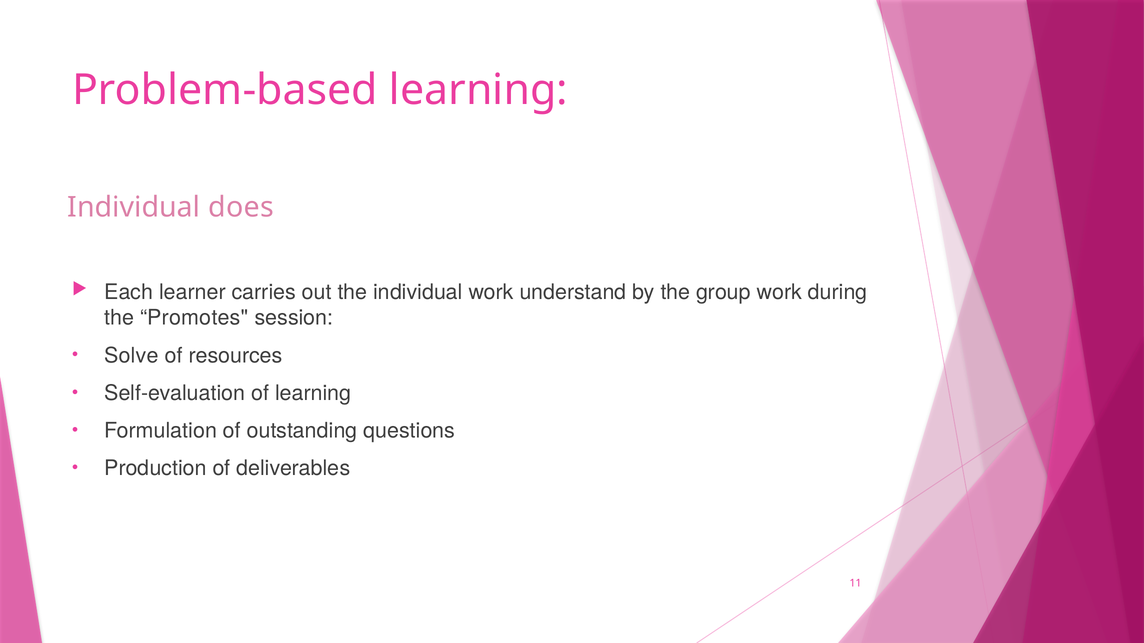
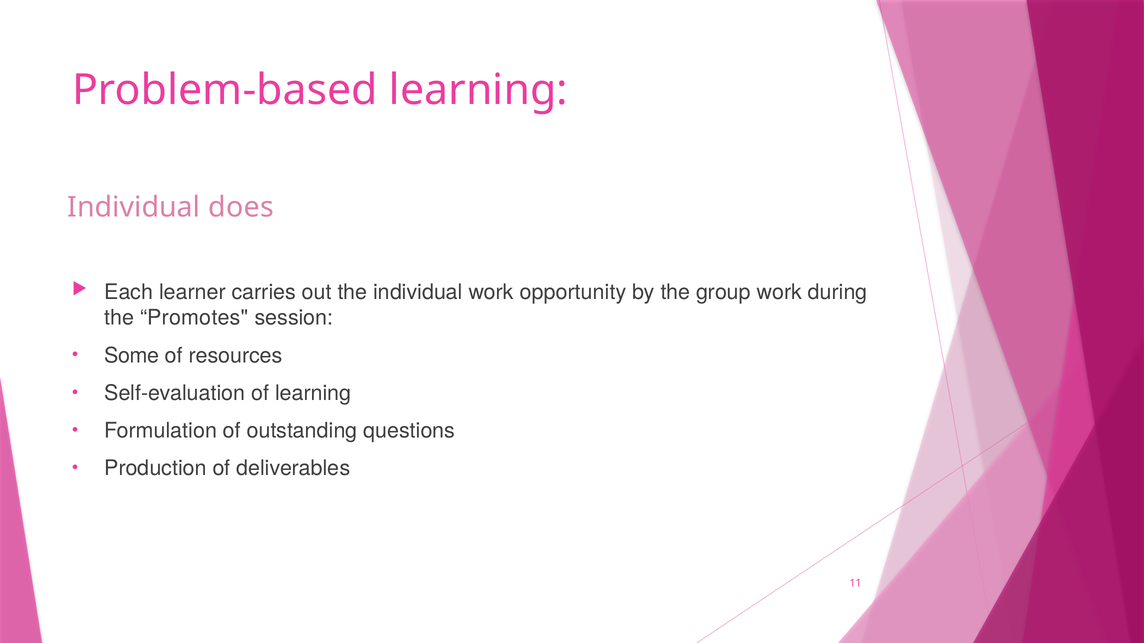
understand: understand -> opportunity
Solve: Solve -> Some
